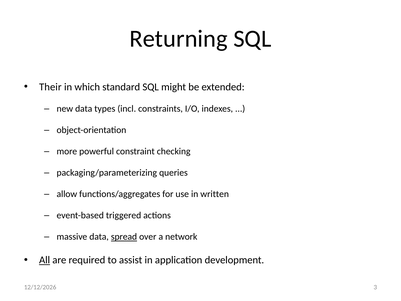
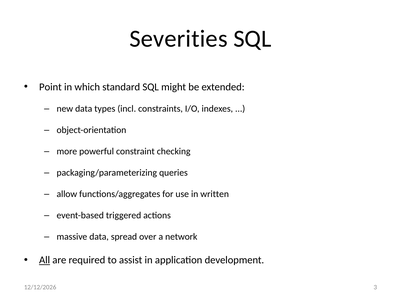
Returning: Returning -> Severities
Their: Their -> Point
spread underline: present -> none
